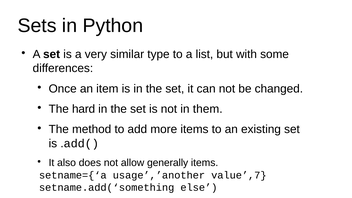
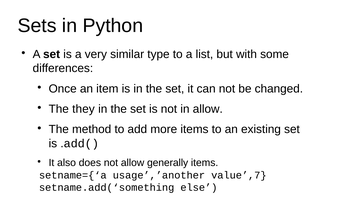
hard: hard -> they
in them: them -> allow
